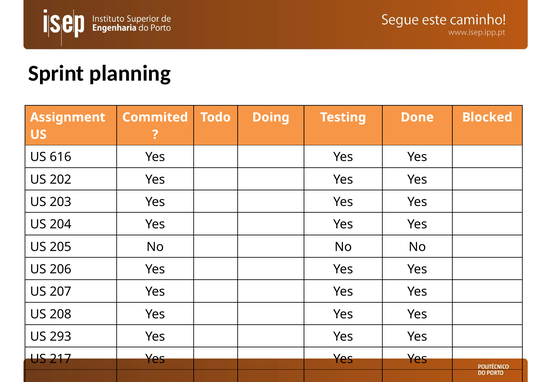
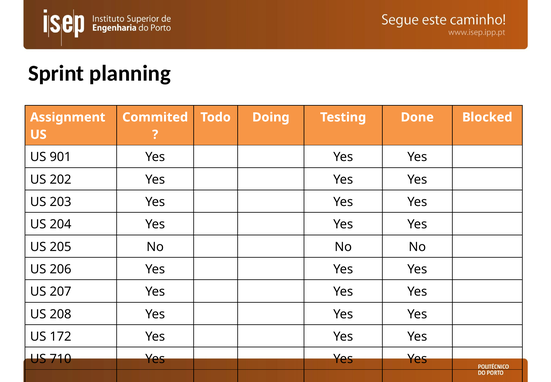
616: 616 -> 901
293: 293 -> 172
217: 217 -> 710
